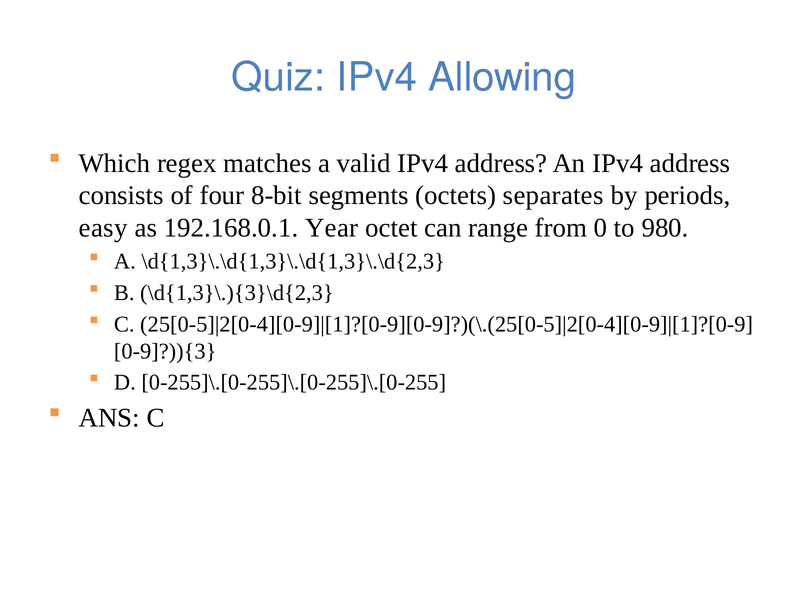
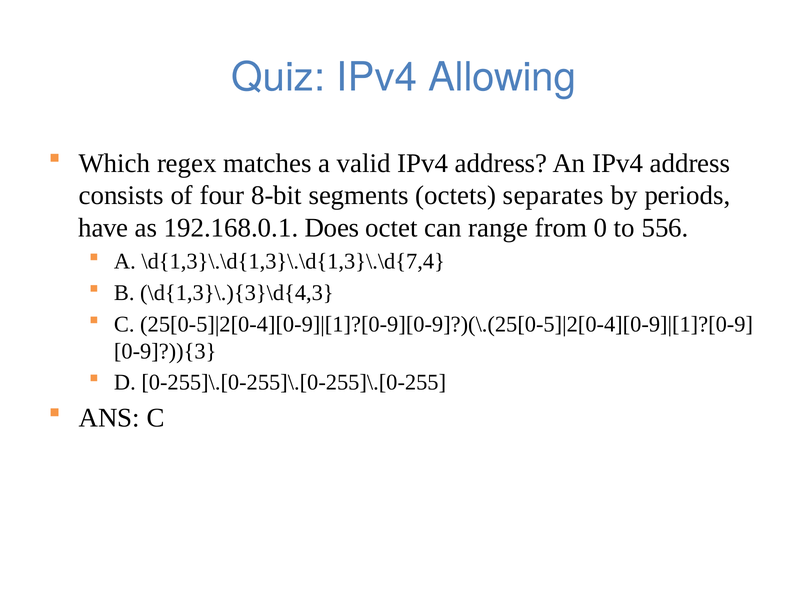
easy: easy -> have
Year: Year -> Does
980: 980 -> 556
\d{1,3}\.\d{1,3}\.\d{1,3}\.\d{2,3: \d{1,3}\.\d{1,3}\.\d{1,3}\.\d{2,3 -> \d{1,3}\.\d{1,3}\.\d{1,3}\.\d{7,4
\d{1,3}\.){3}\d{2,3: \d{1,3}\.){3}\d{2,3 -> \d{1,3}\.){3}\d{4,3
